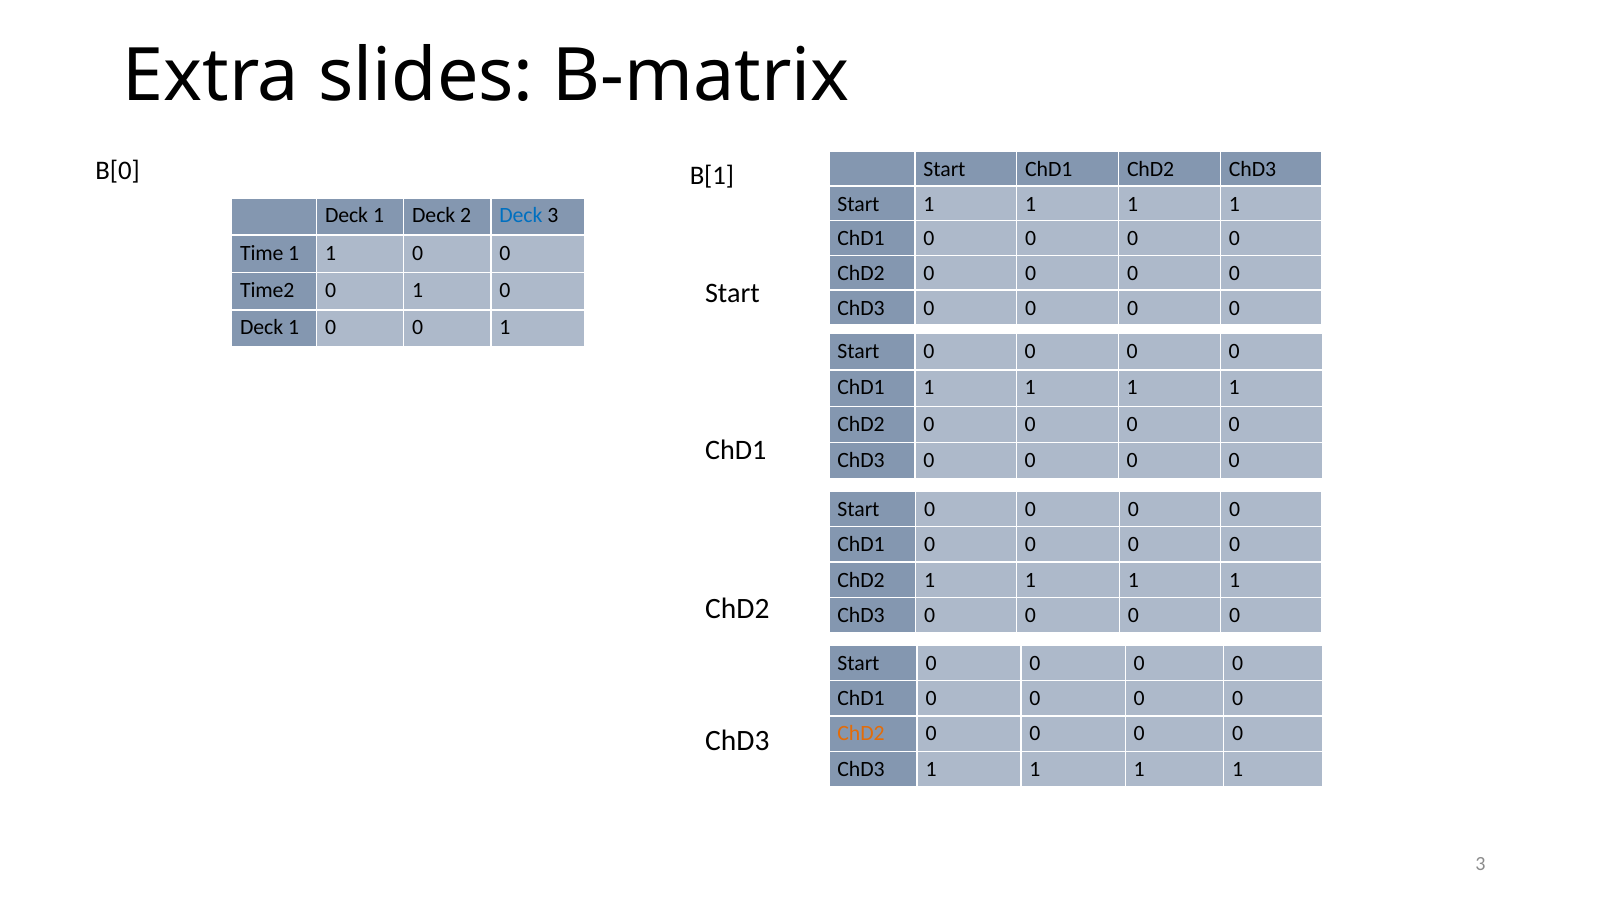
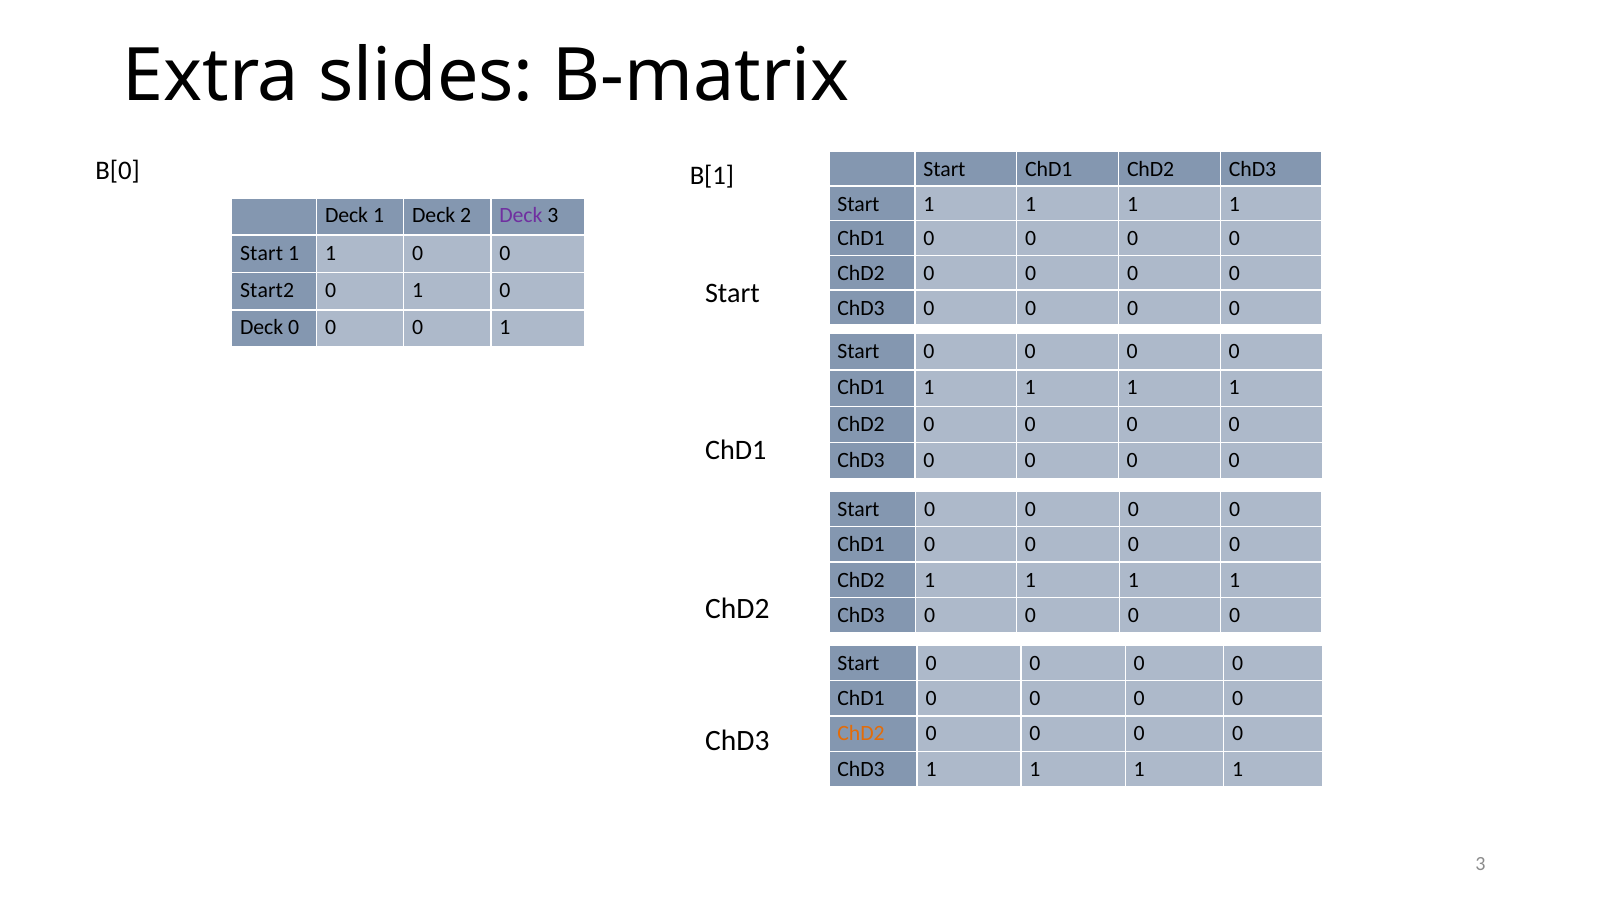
Deck at (521, 216) colour: blue -> purple
Time at (262, 253): Time -> Start
Time2: Time2 -> Start2
1 at (294, 327): 1 -> 0
